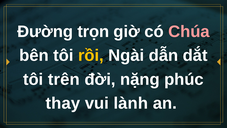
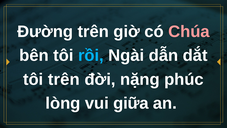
Đường trọn: trọn -> trên
rồi colour: yellow -> light blue
thay: thay -> lòng
lành: lành -> giữa
